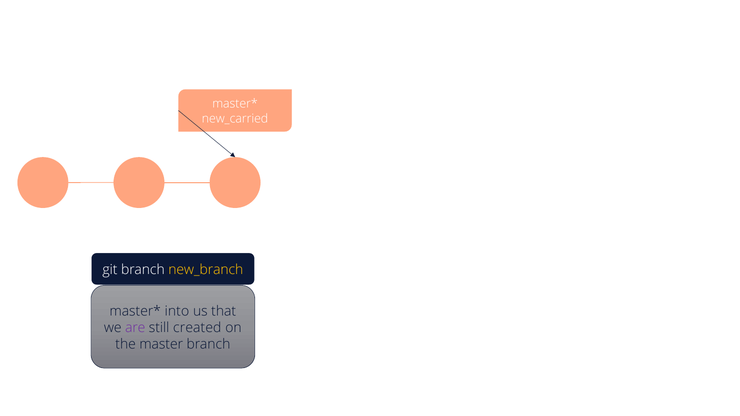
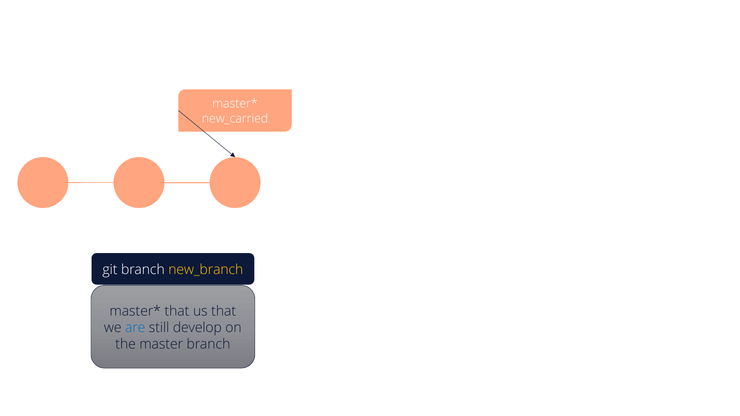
into at (177, 311): into -> that
are colour: purple -> blue
created: created -> develop
